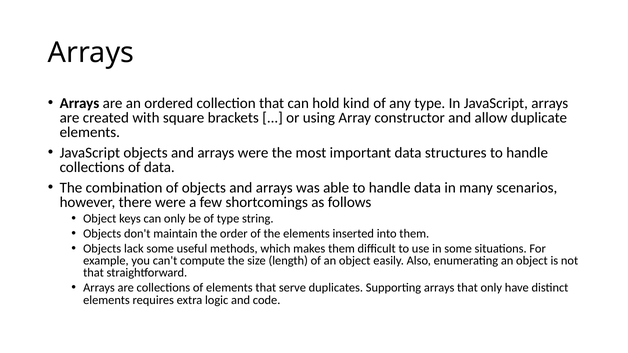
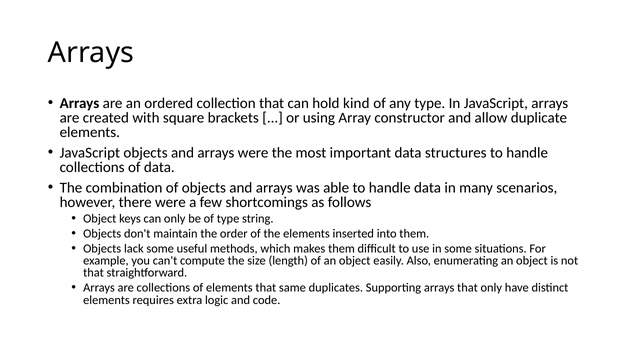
serve: serve -> same
